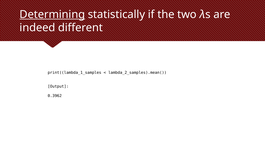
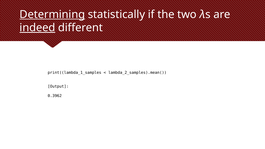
indeed underline: none -> present
